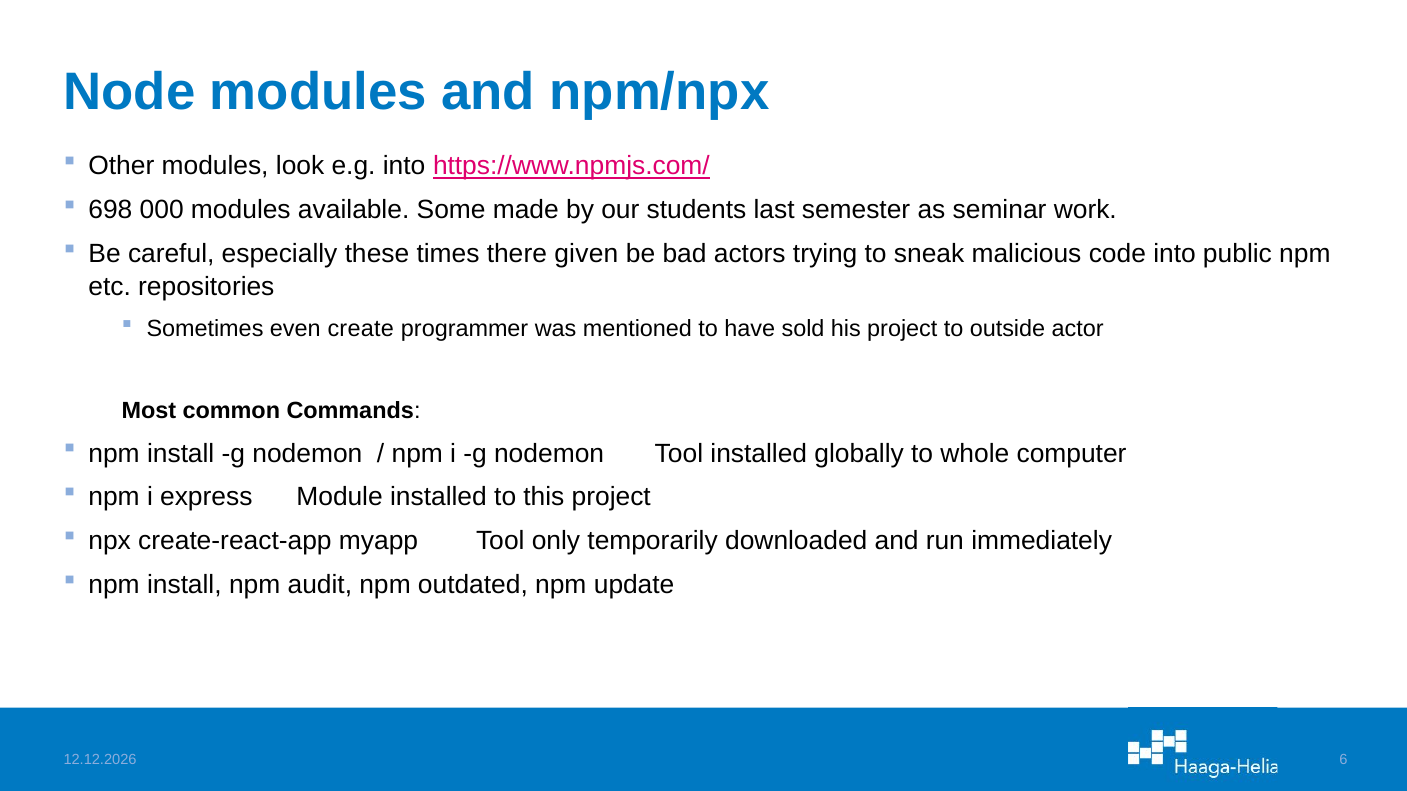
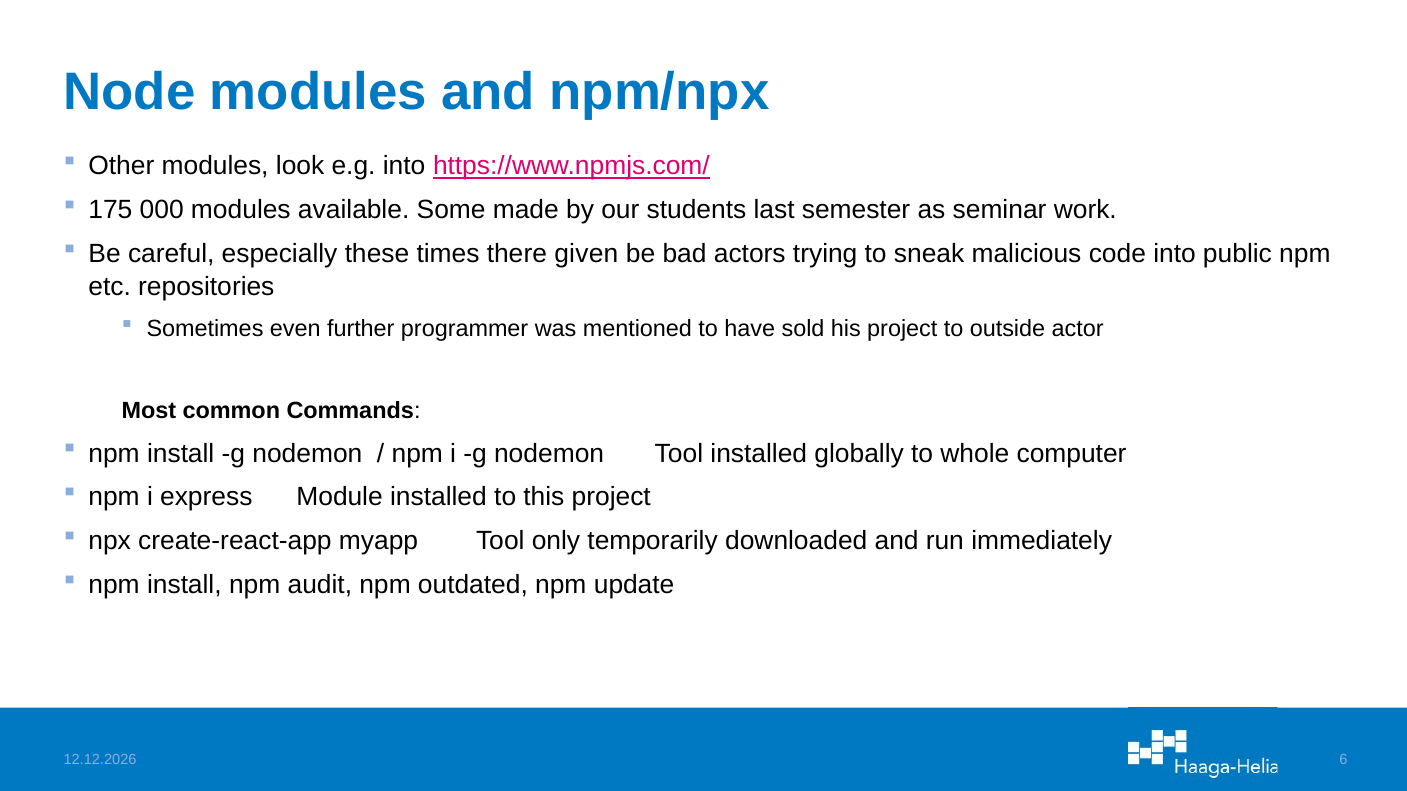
698: 698 -> 175
create: create -> further
